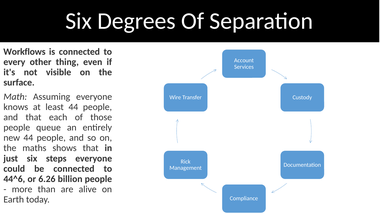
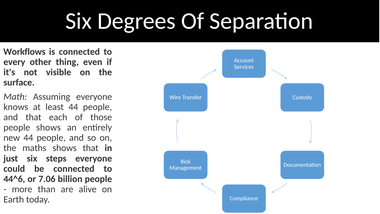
people queue: queue -> shows
6.26: 6.26 -> 7.06
